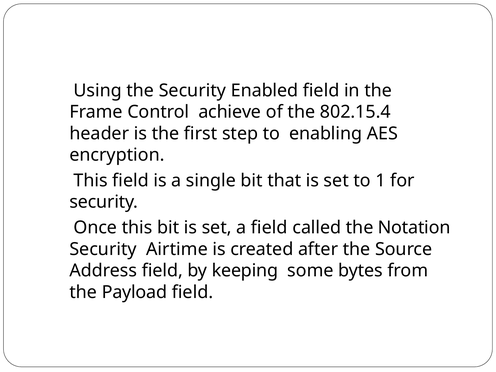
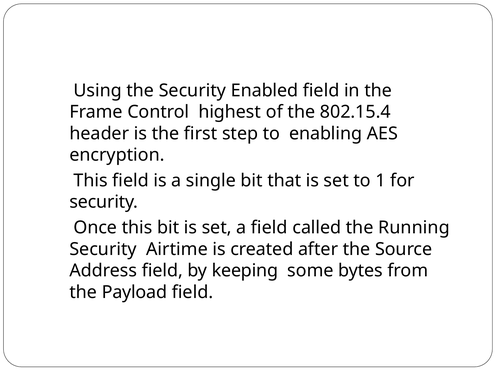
achieve: achieve -> highest
Notation: Notation -> Running
